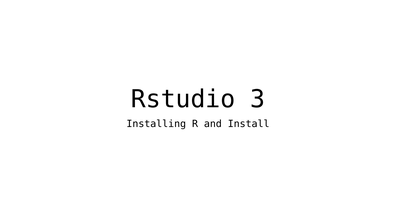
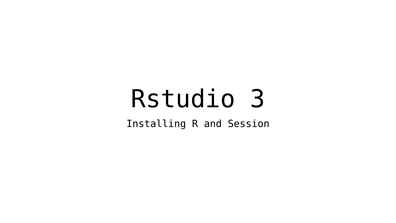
Install: Install -> Session
